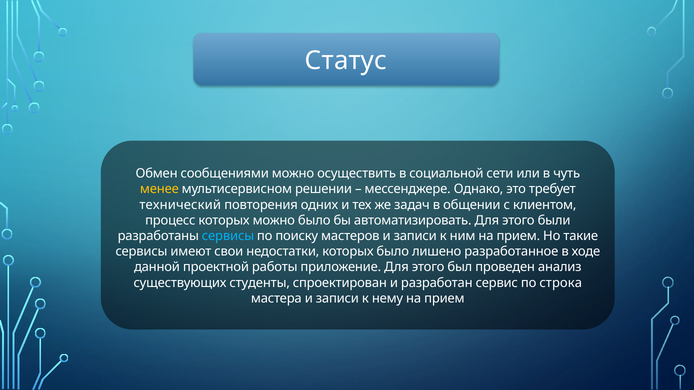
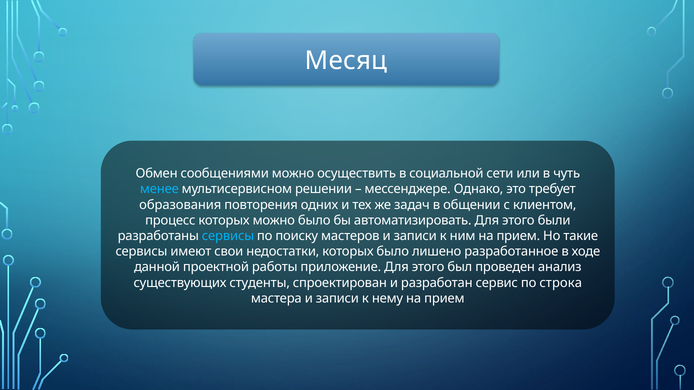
Статус: Статус -> Месяц
менее colour: yellow -> light blue
технический: технический -> образования
